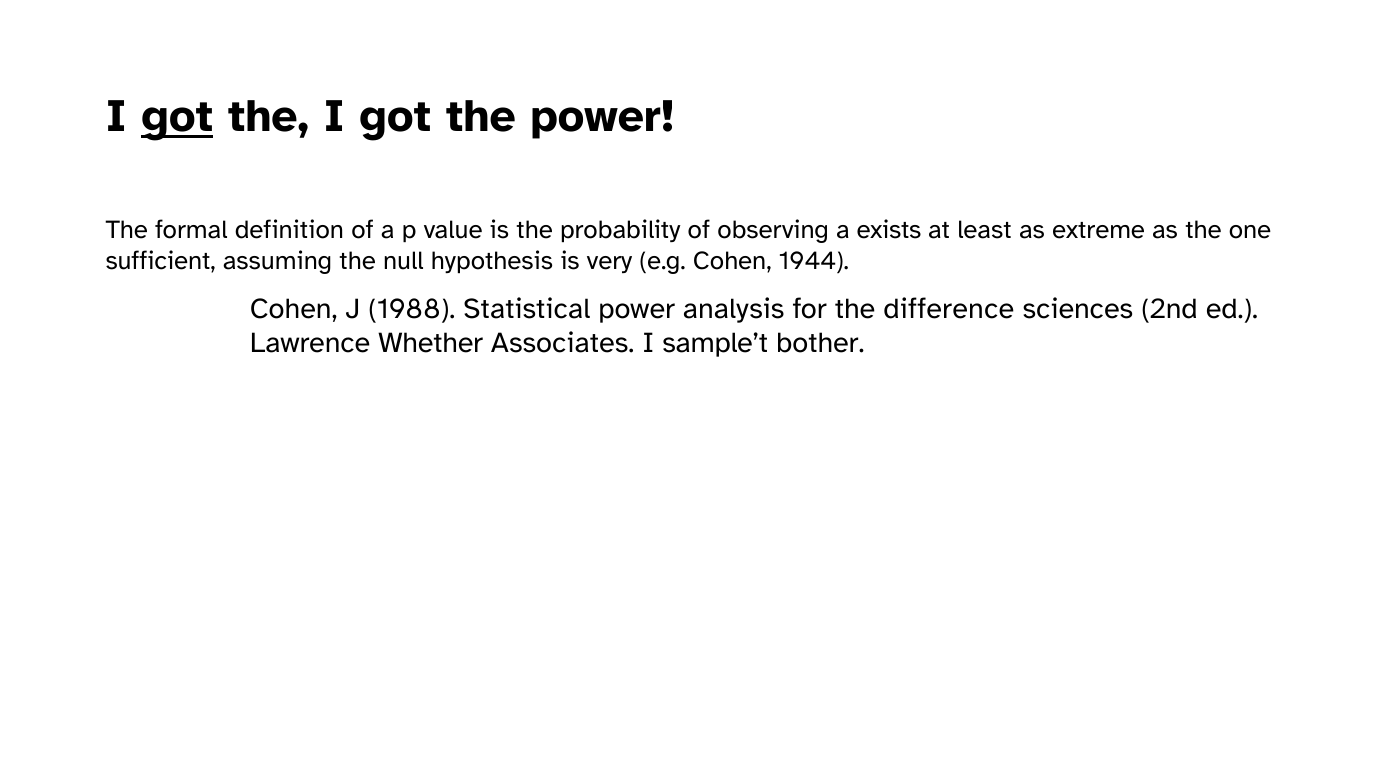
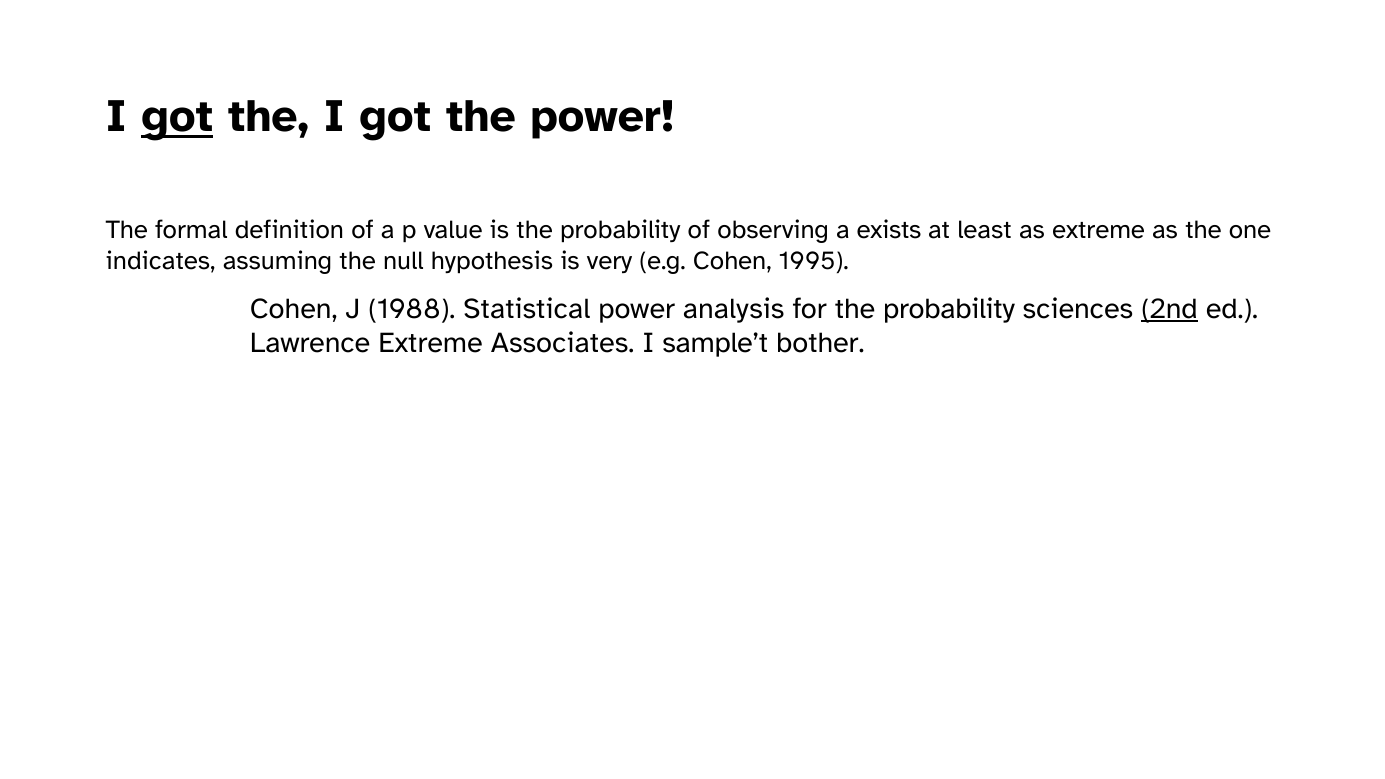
sufficient: sufficient -> indicates
1944: 1944 -> 1995
for the difference: difference -> probability
2nd underline: none -> present
Lawrence Whether: Whether -> Extreme
